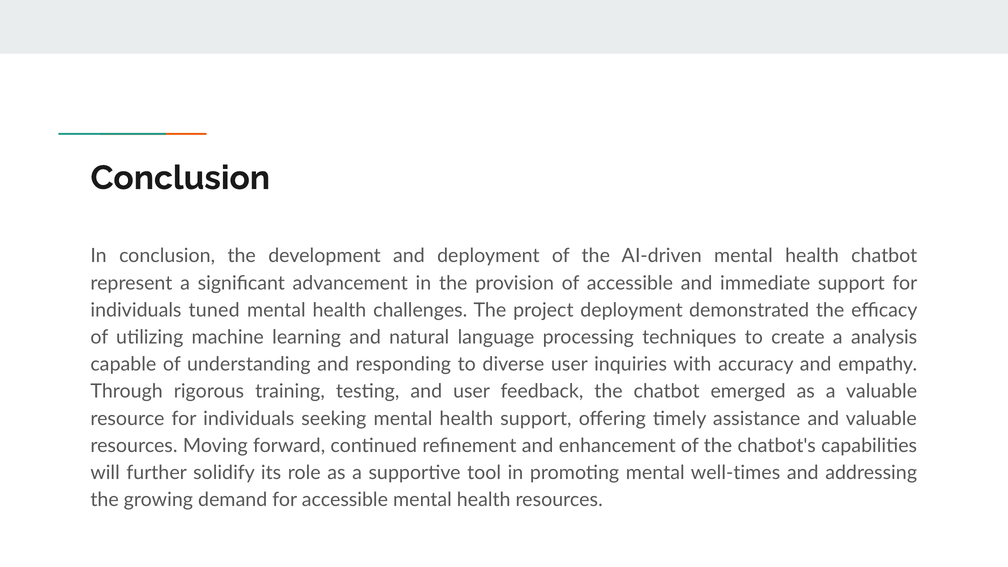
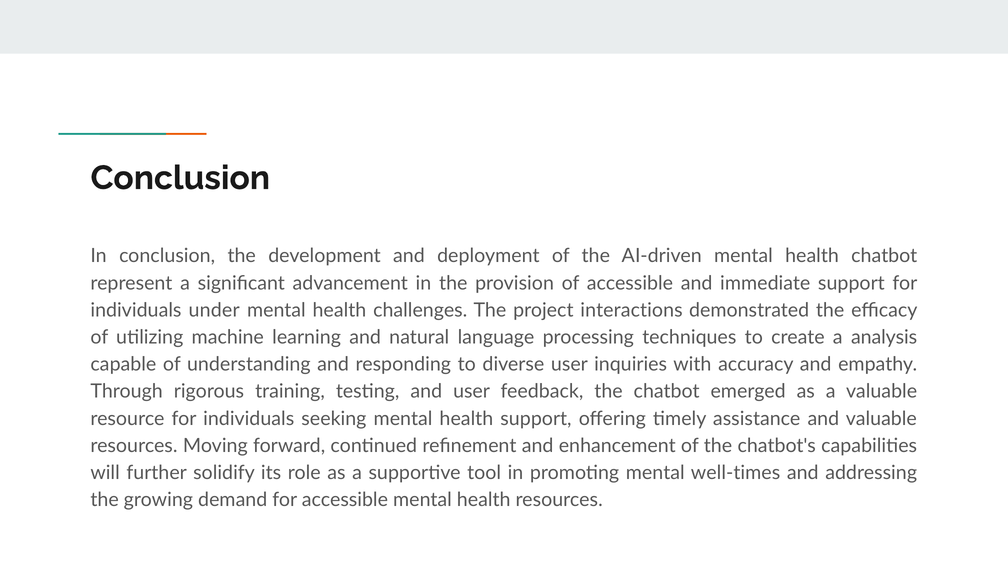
tuned: tuned -> under
project deployment: deployment -> interactions
